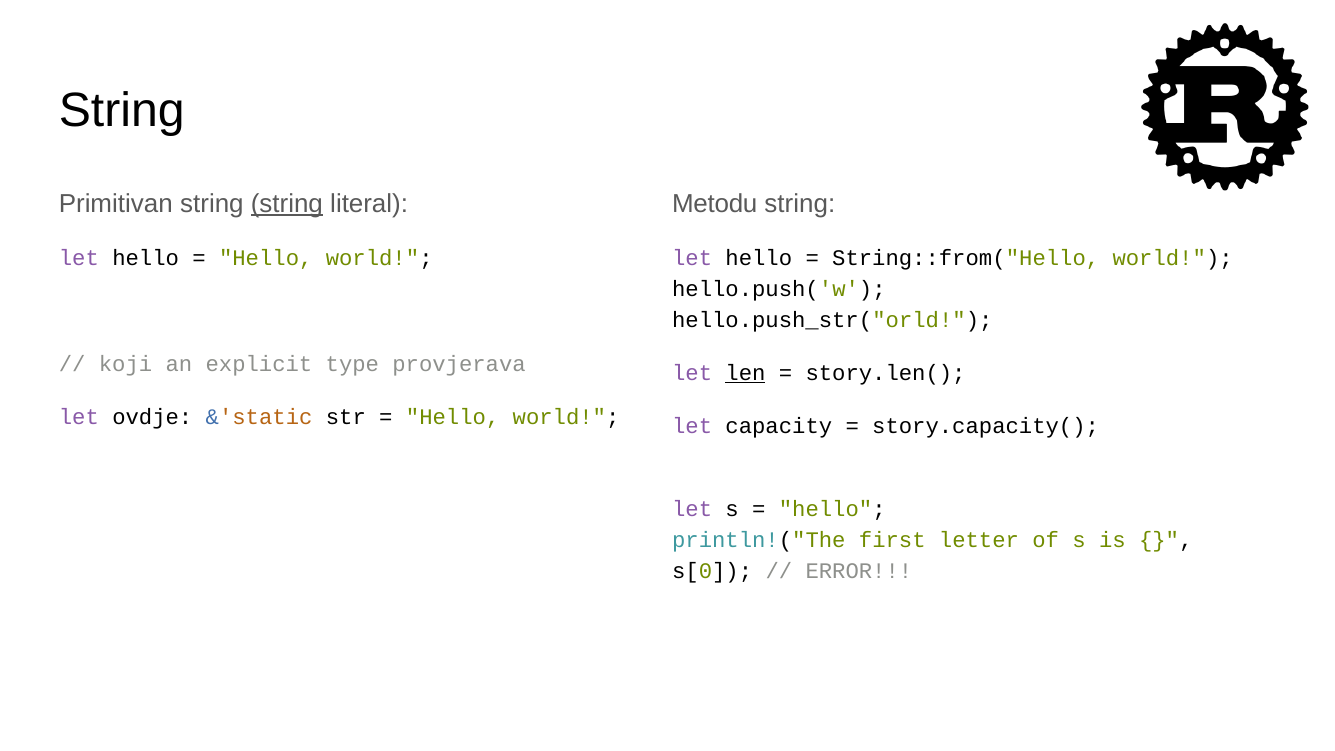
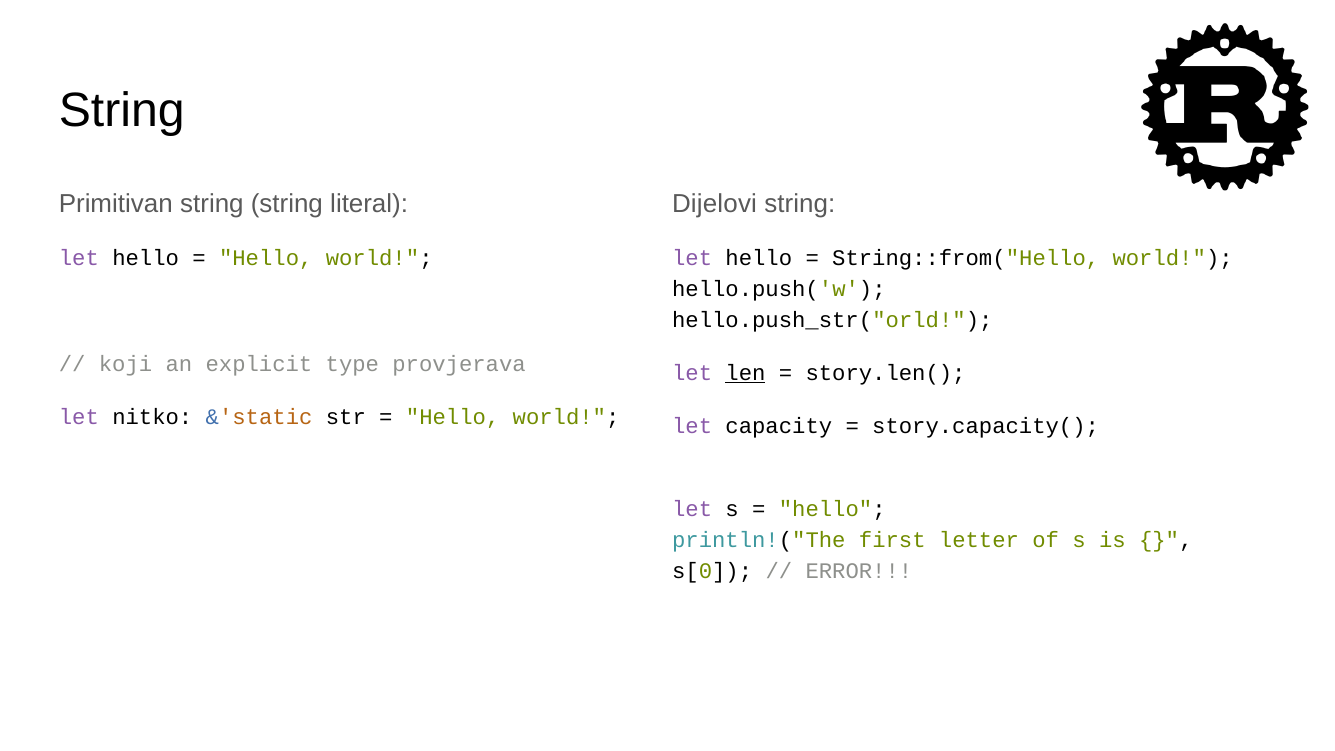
string at (287, 204) underline: present -> none
Metodu: Metodu -> Dijelovi
ovdje: ovdje -> nitko
